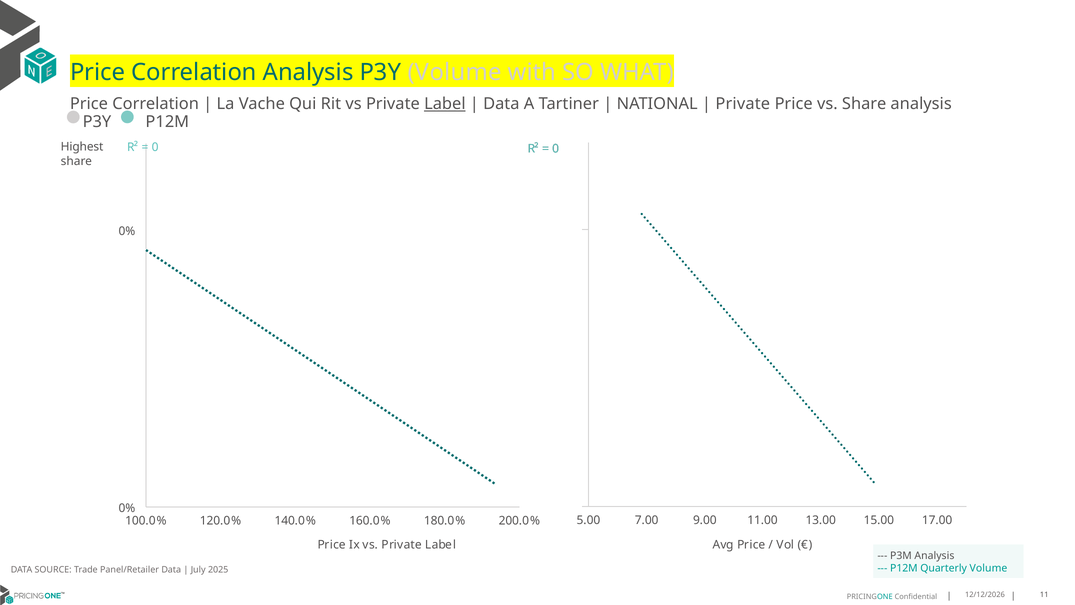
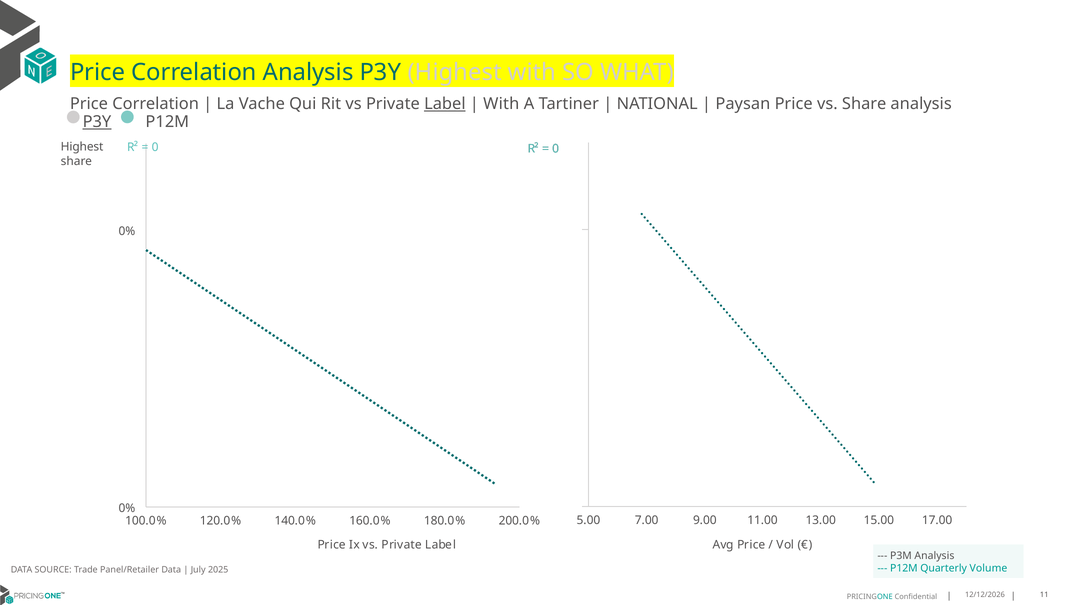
P3Y Volume: Volume -> Highest
Data at (501, 104): Data -> With
Private at (743, 104): Private -> Paysan
P3Y at (97, 122) underline: none -> present
